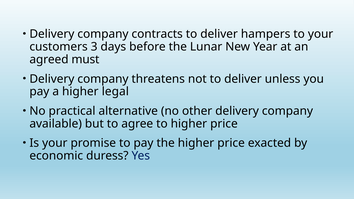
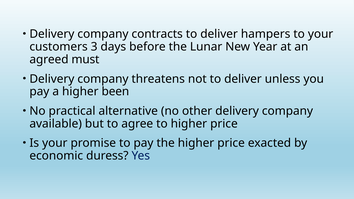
legal: legal -> been
